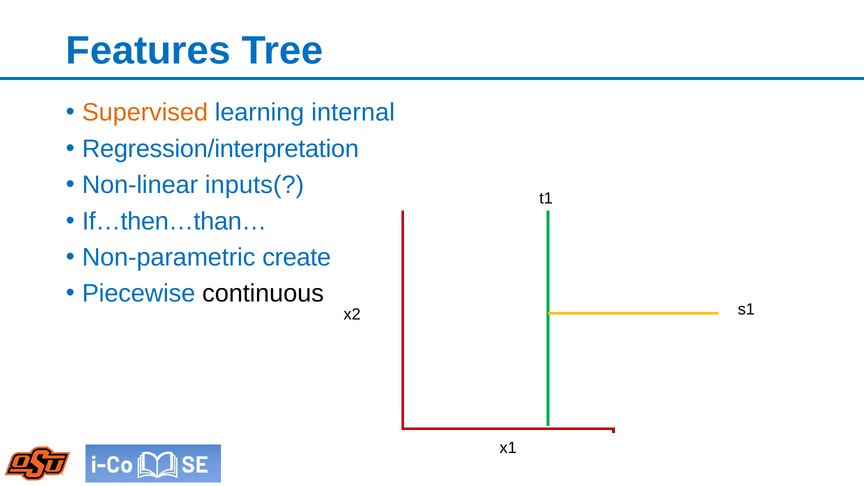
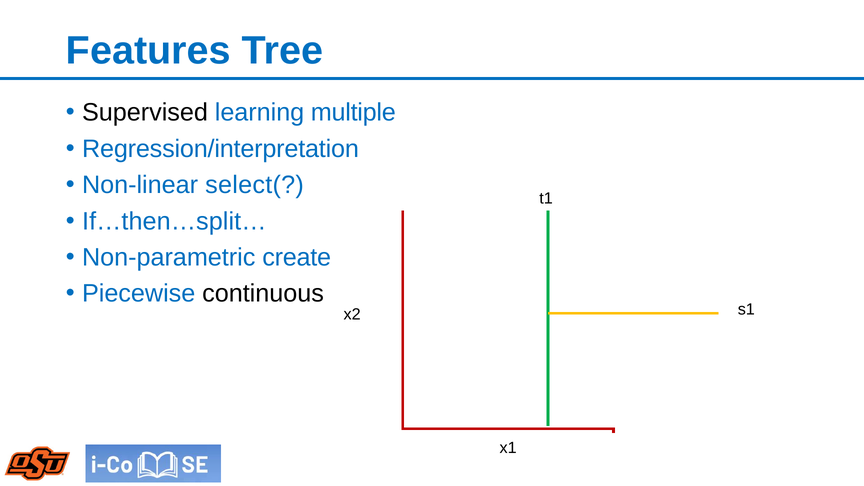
Supervised colour: orange -> black
internal: internal -> multiple
inputs(: inputs( -> select(
If…then…than…: If…then…than… -> If…then…split…
